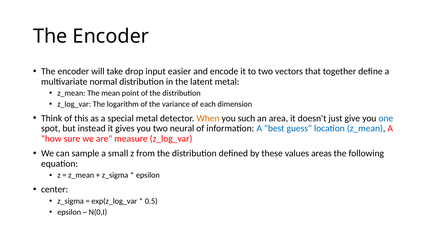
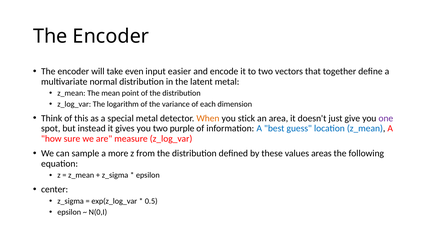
drop: drop -> even
such: such -> stick
one colour: blue -> purple
neural: neural -> purple
small: small -> more
